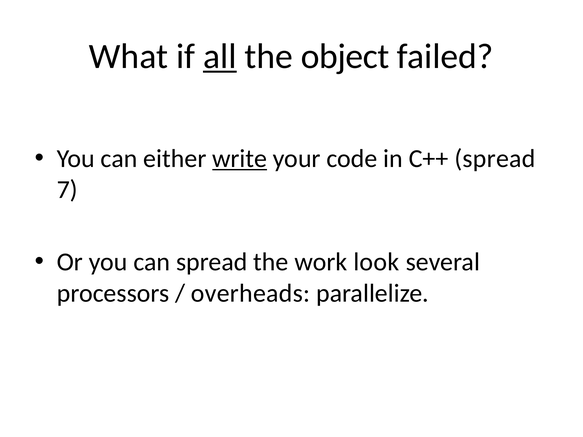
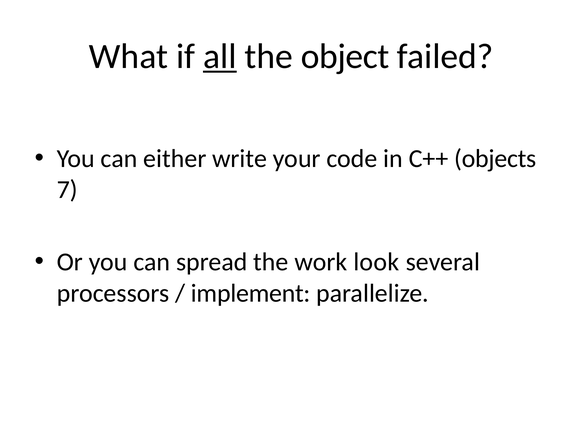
write underline: present -> none
C++ spread: spread -> objects
overheads: overheads -> implement
